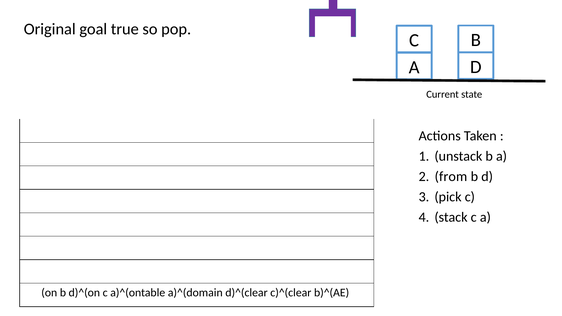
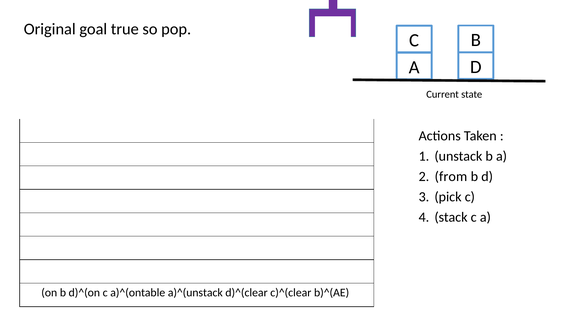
a)^(domain: a)^(domain -> a)^(unstack
